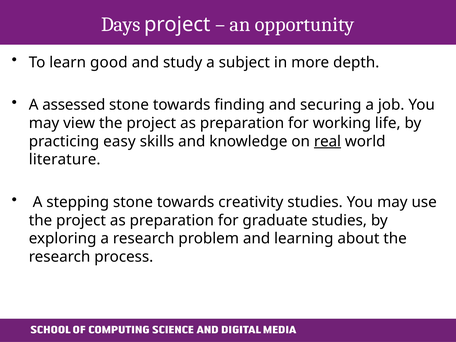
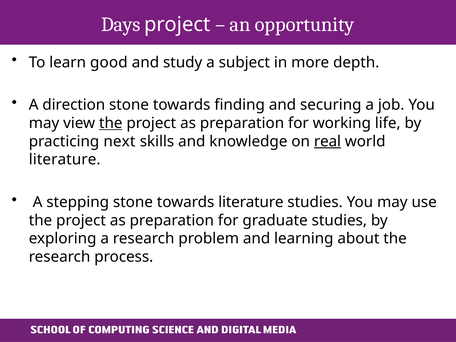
assessed: assessed -> direction
the at (111, 123) underline: none -> present
easy: easy -> next
towards creativity: creativity -> literature
